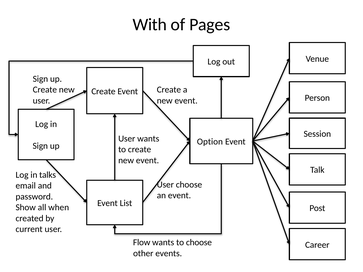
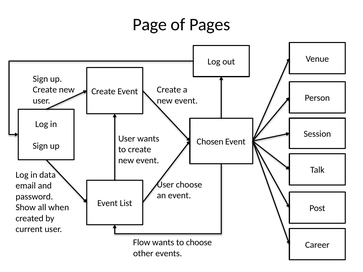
With: With -> Page
Option: Option -> Chosen
talks: talks -> data
